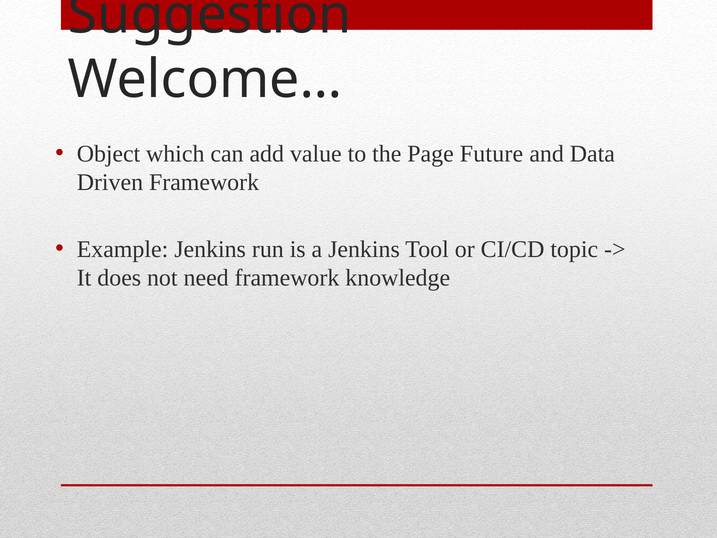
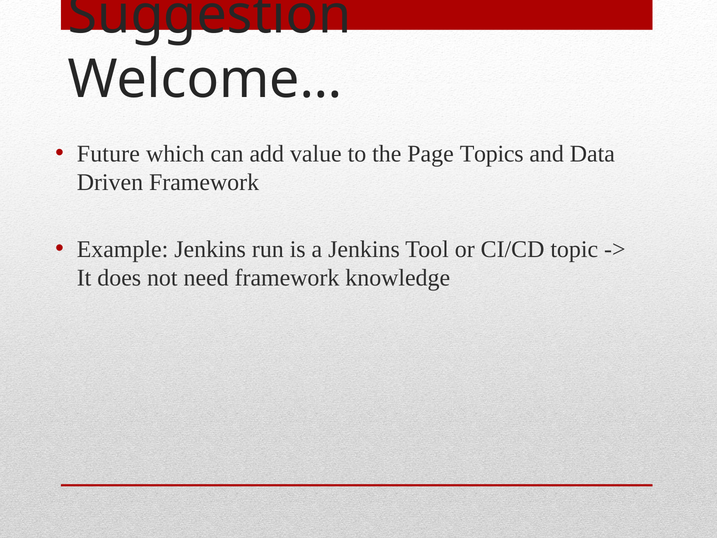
Object: Object -> Future
Future: Future -> Topics
